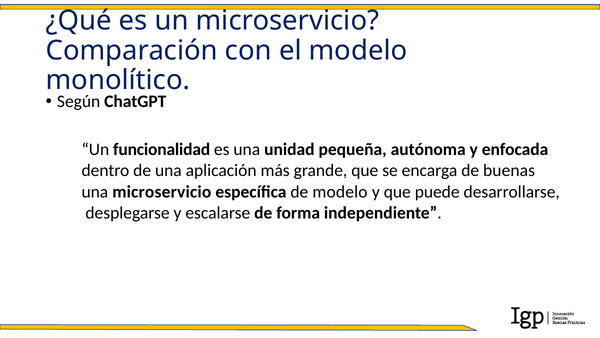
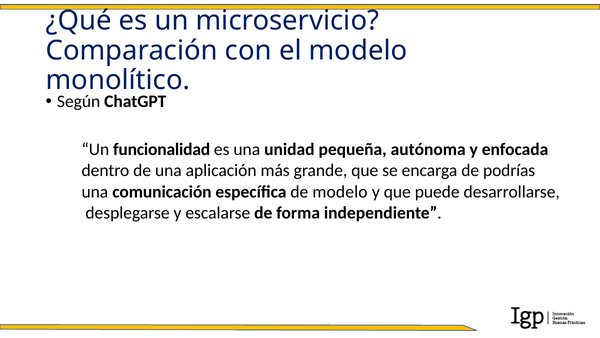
buenas: buenas -> podrías
una microservicio: microservicio -> comunicación
